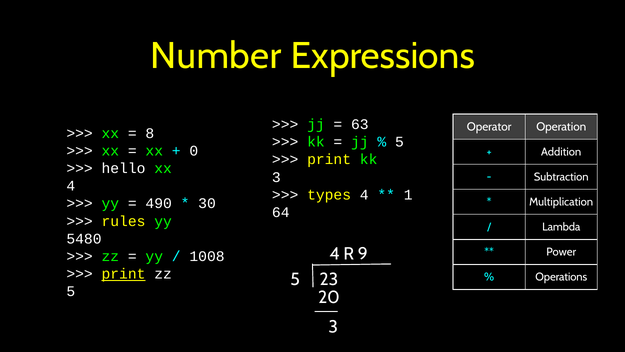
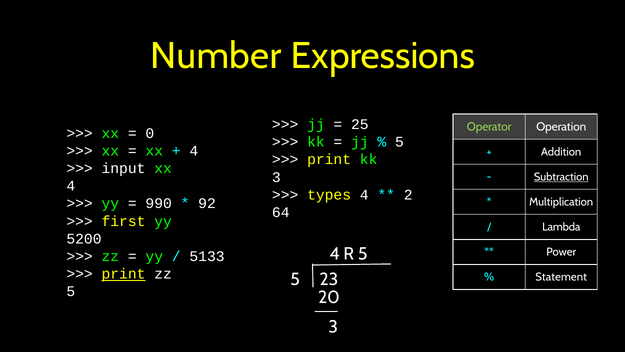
63: 63 -> 25
Operator colour: white -> light green
8: 8 -> 0
0 at (194, 151): 0 -> 4
hello: hello -> input
Subtraction underline: none -> present
1: 1 -> 2
490: 490 -> 990
30: 30 -> 92
rules: rules -> first
5480: 5480 -> 5200
R 9: 9 -> 5
1008: 1008 -> 5133
Operations: Operations -> Statement
